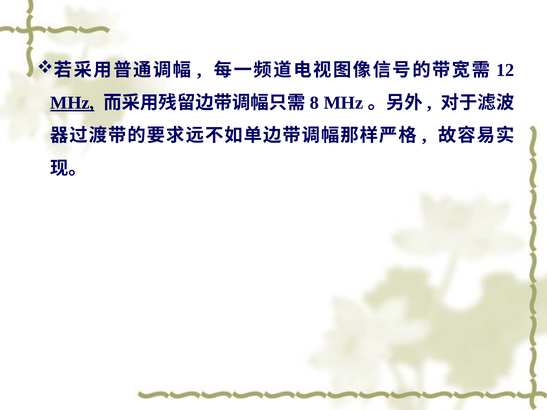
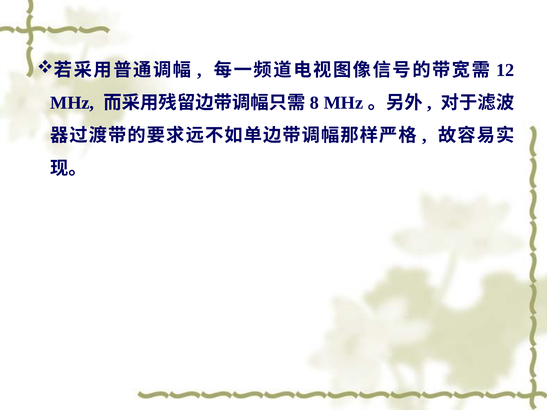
MHz underline: present -> none
